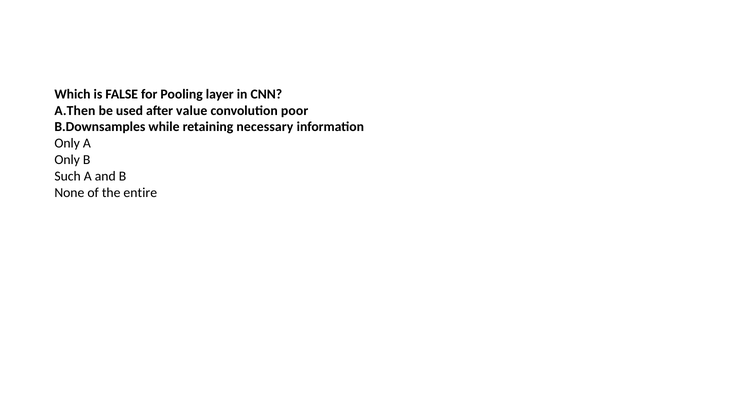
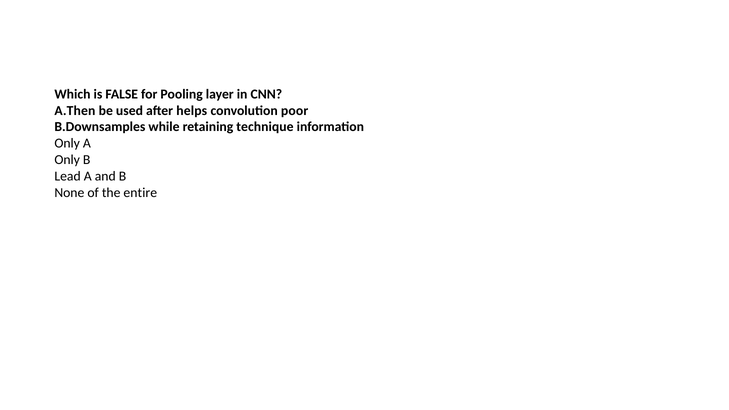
value: value -> helps
necessary: necessary -> technique
Such: Such -> Lead
